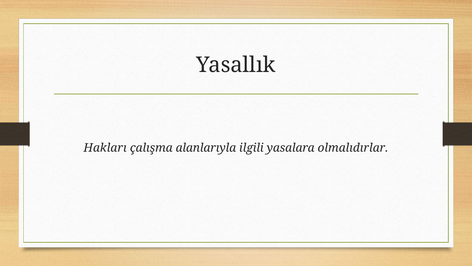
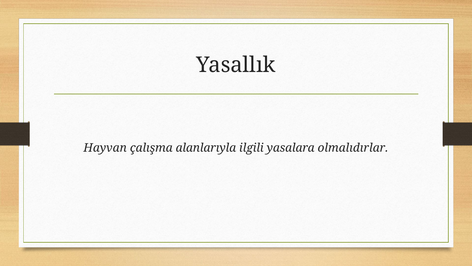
Hakları: Hakları -> Hayvan
